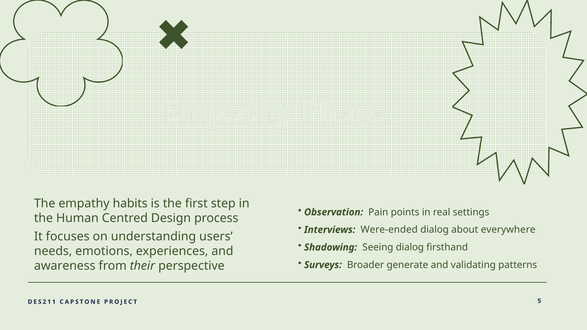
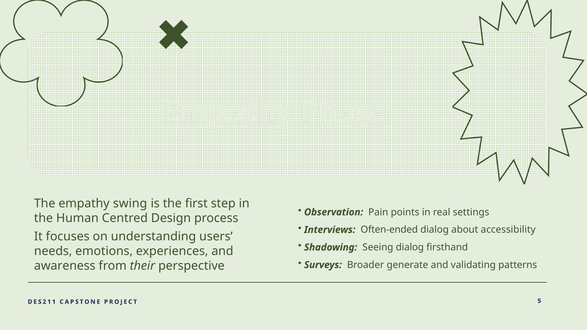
habits: habits -> swing
Were-ended: Were-ended -> Often-ended
everywhere: everywhere -> accessibility
